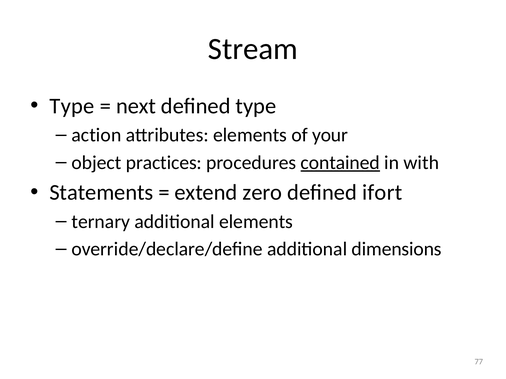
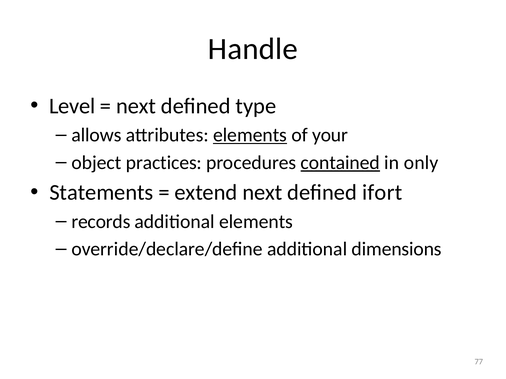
Stream: Stream -> Handle
Type at (72, 106): Type -> Level
action: action -> allows
elements at (250, 135) underline: none -> present
with: with -> only
extend zero: zero -> next
ternary: ternary -> records
